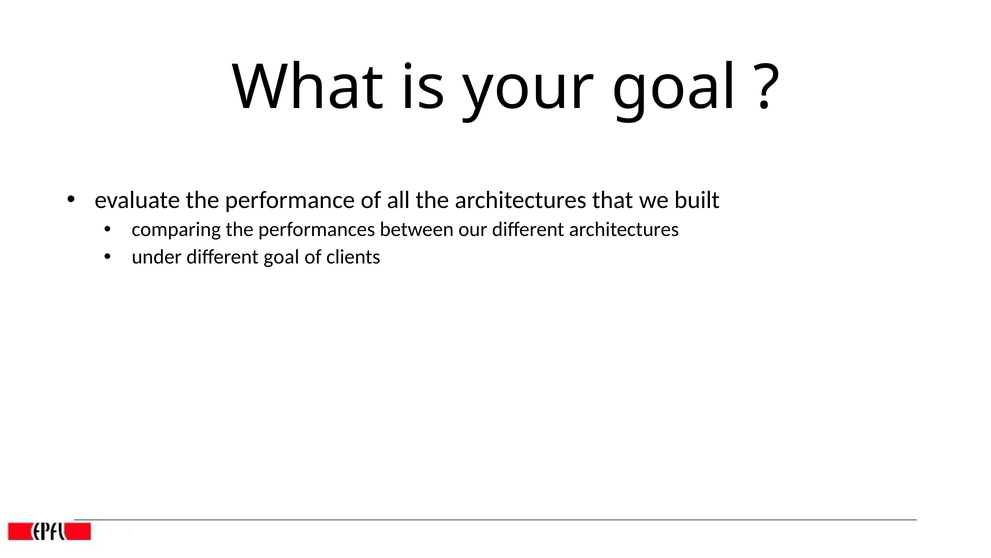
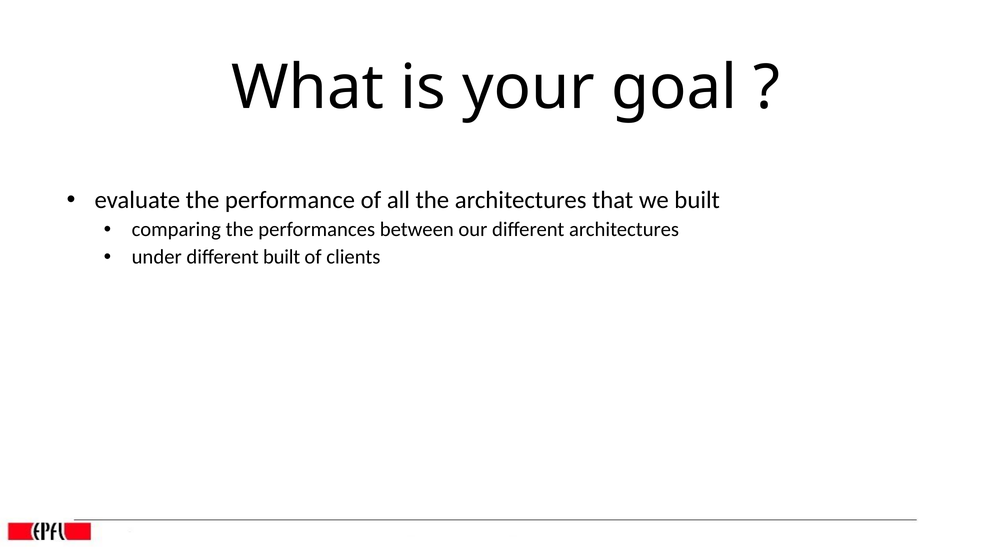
different goal: goal -> built
